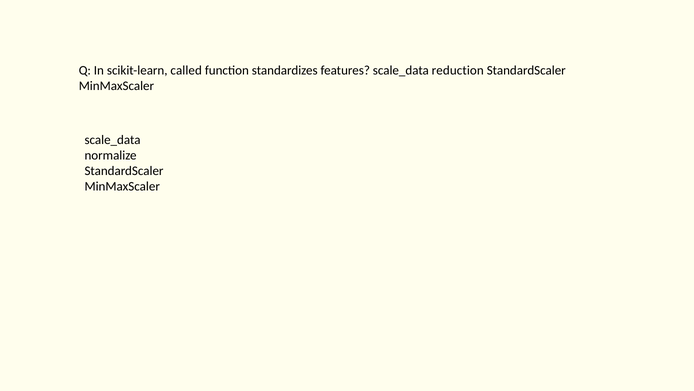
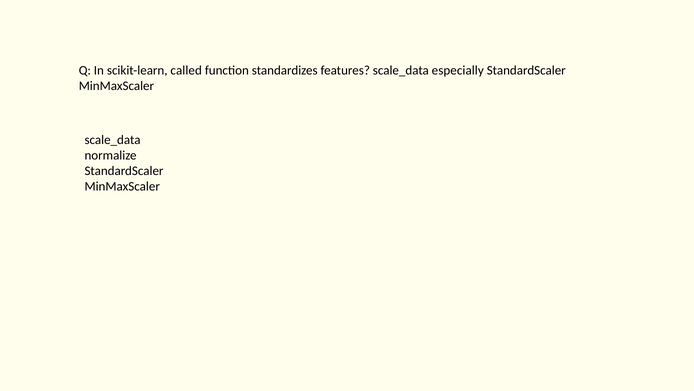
reduction: reduction -> especially
